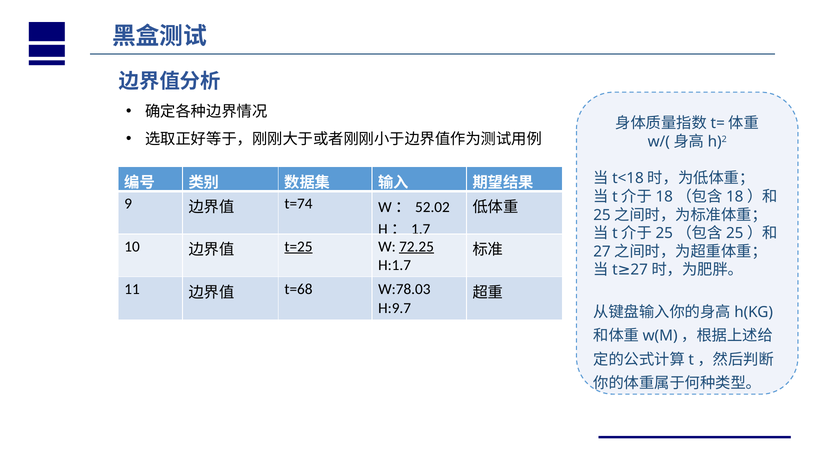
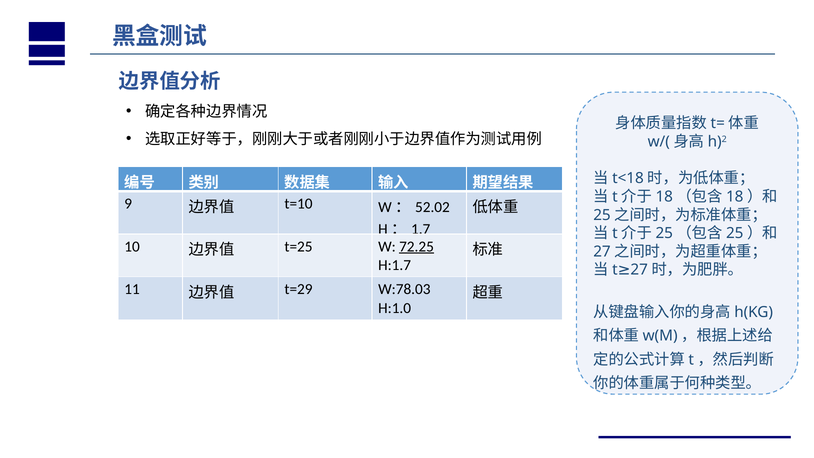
t=74: t=74 -> t=10
t=25 underline: present -> none
t=68: t=68 -> t=29
H:9.7: H:9.7 -> H:1.0
